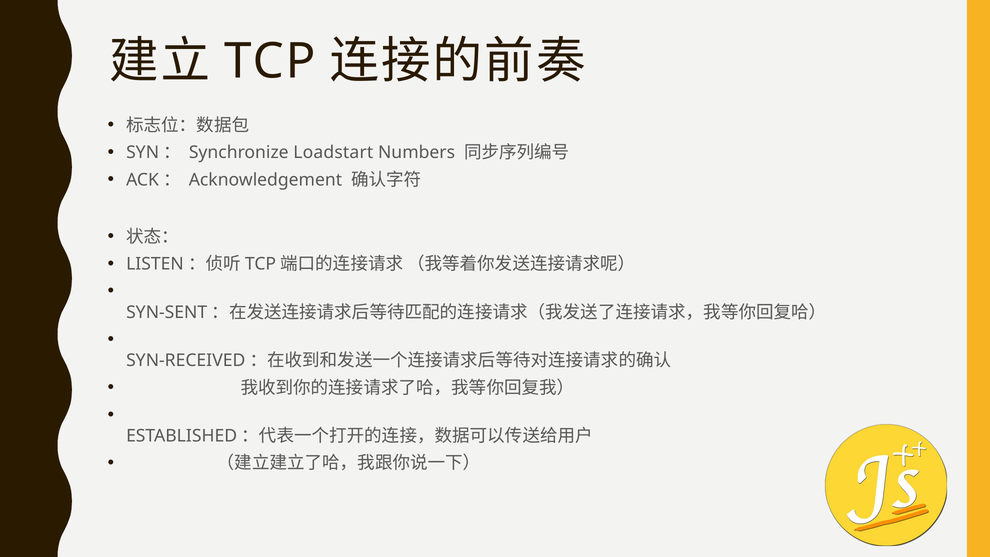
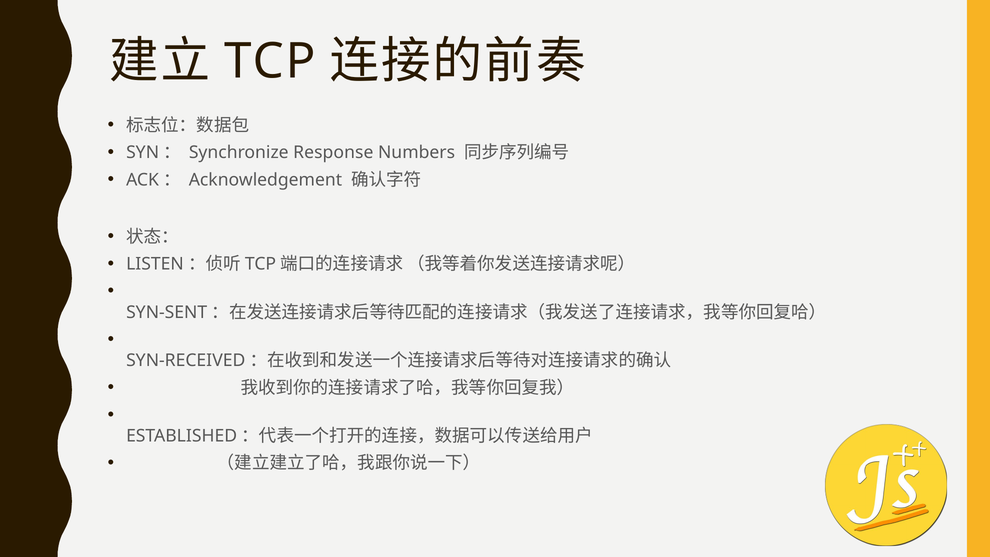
Loadstart: Loadstart -> Response
